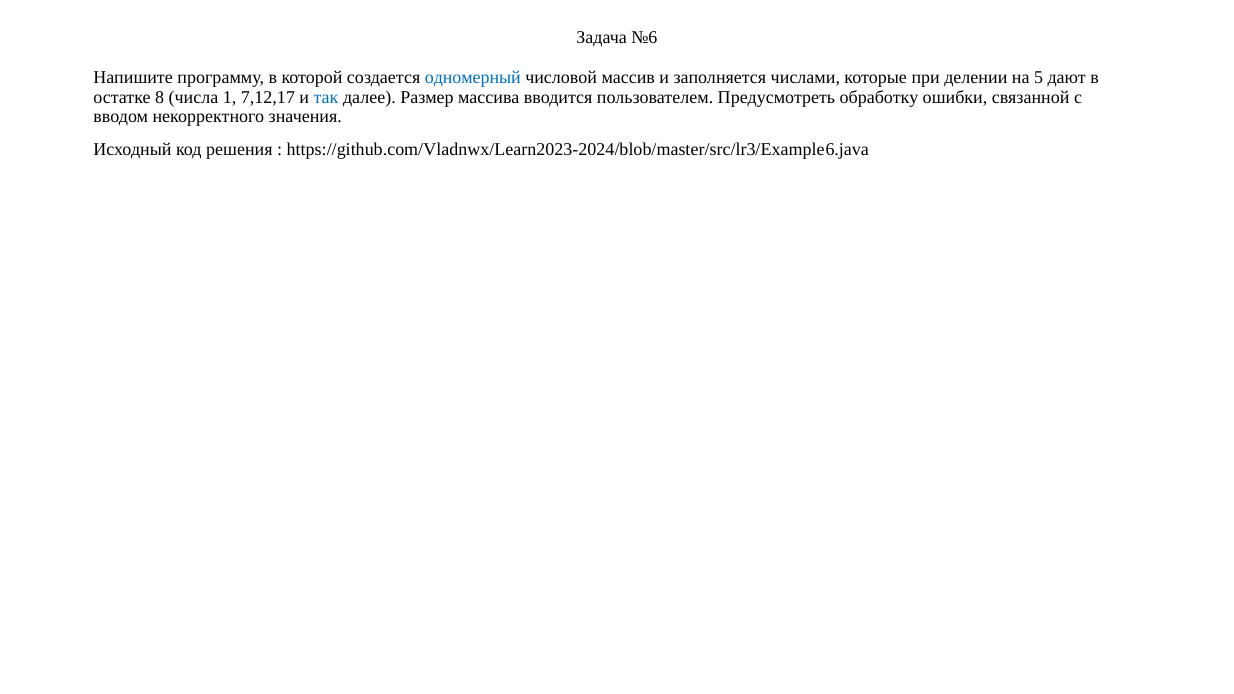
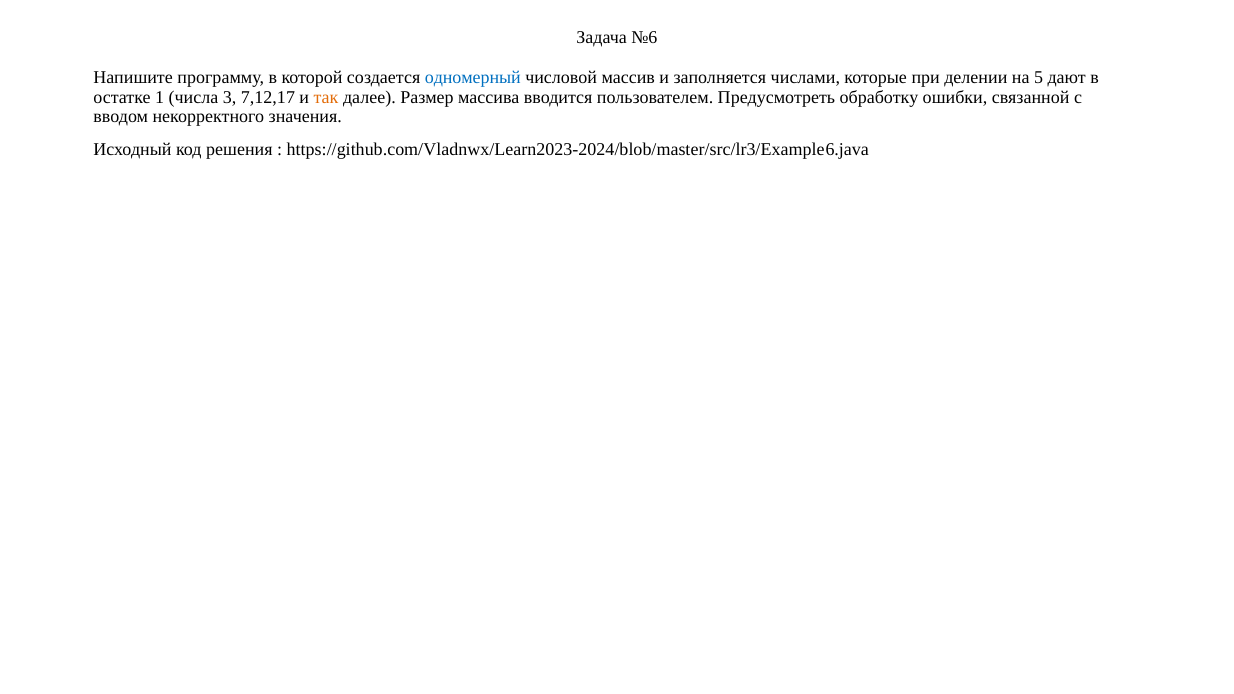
8: 8 -> 1
1: 1 -> 3
так colour: blue -> orange
